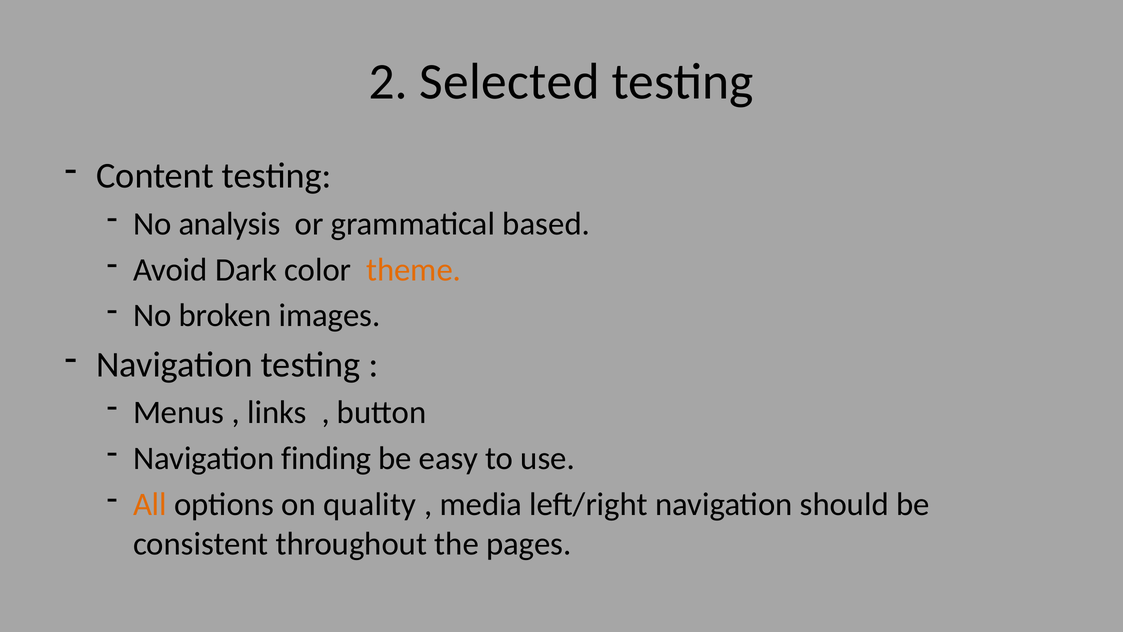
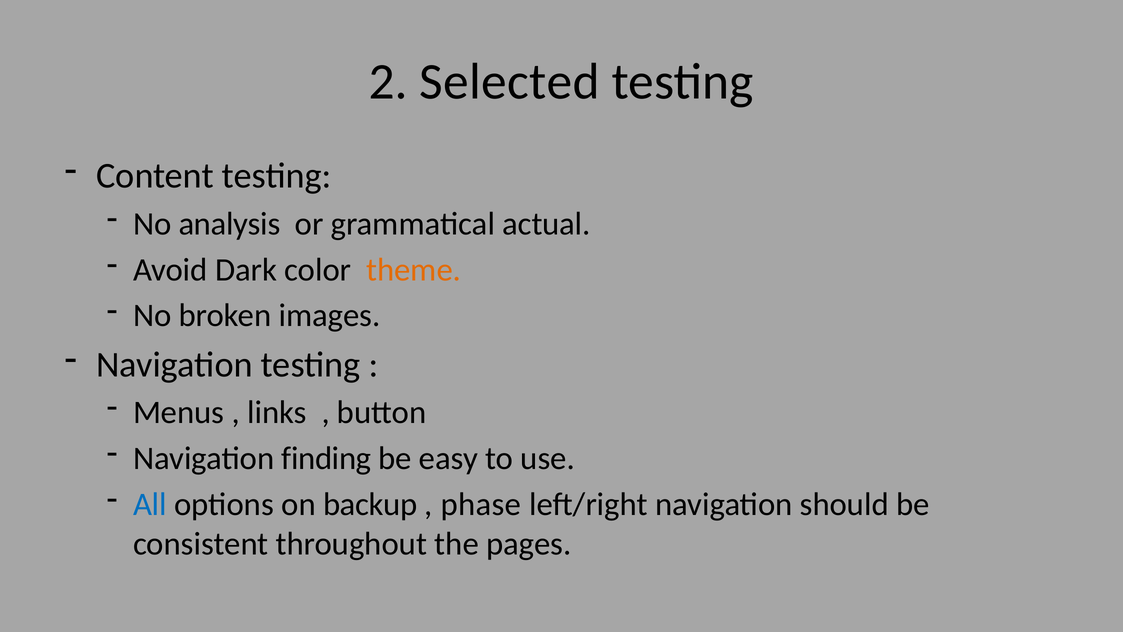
based: based -> actual
All colour: orange -> blue
quality: quality -> backup
media: media -> phase
